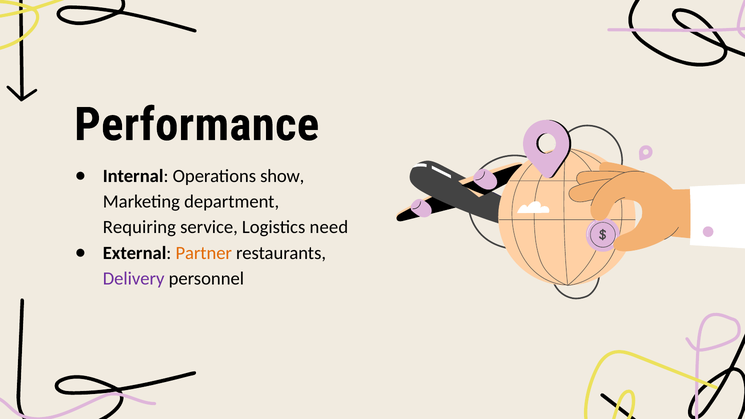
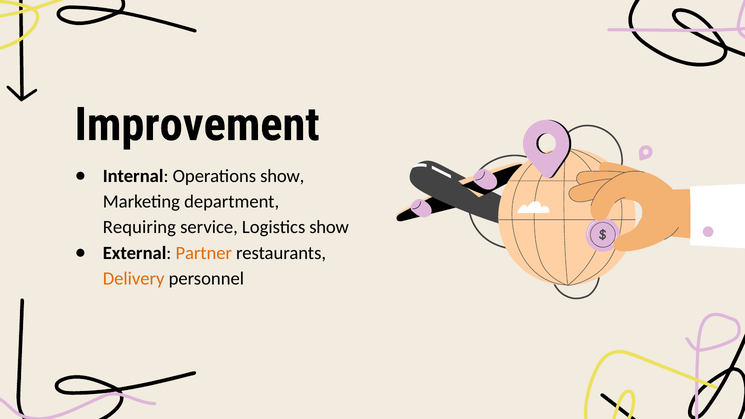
Performance: Performance -> Improvement
Logistics need: need -> show
Delivery colour: purple -> orange
